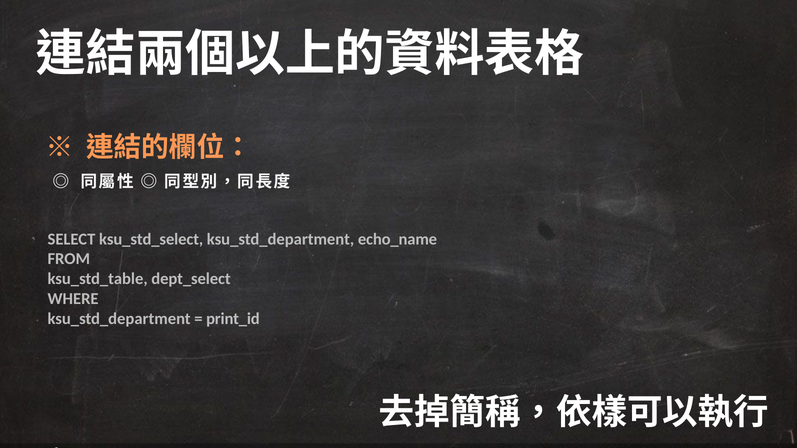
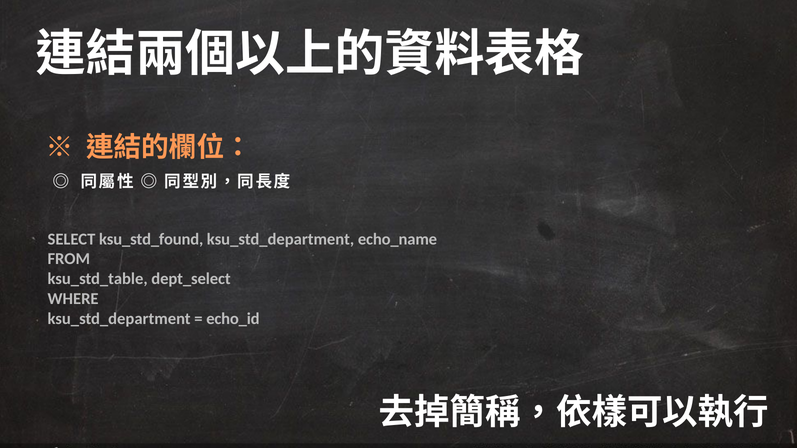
ksu_std_select: ksu_std_select -> ksu_std_found
print_id: print_id -> echo_id
